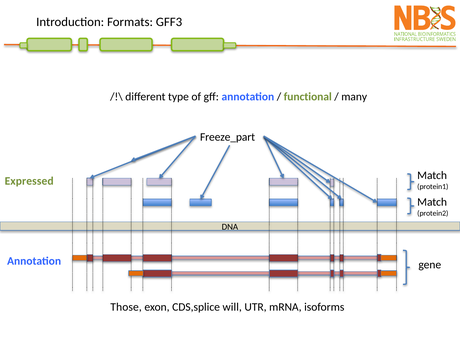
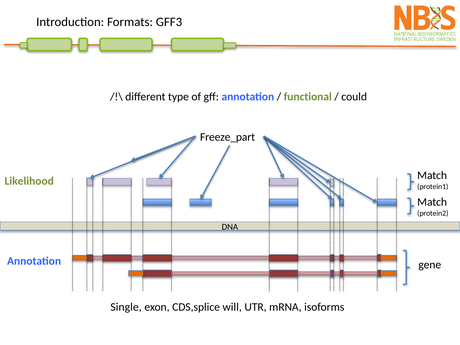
many: many -> could
Expressed: Expressed -> Likelihood
Those: Those -> Single
